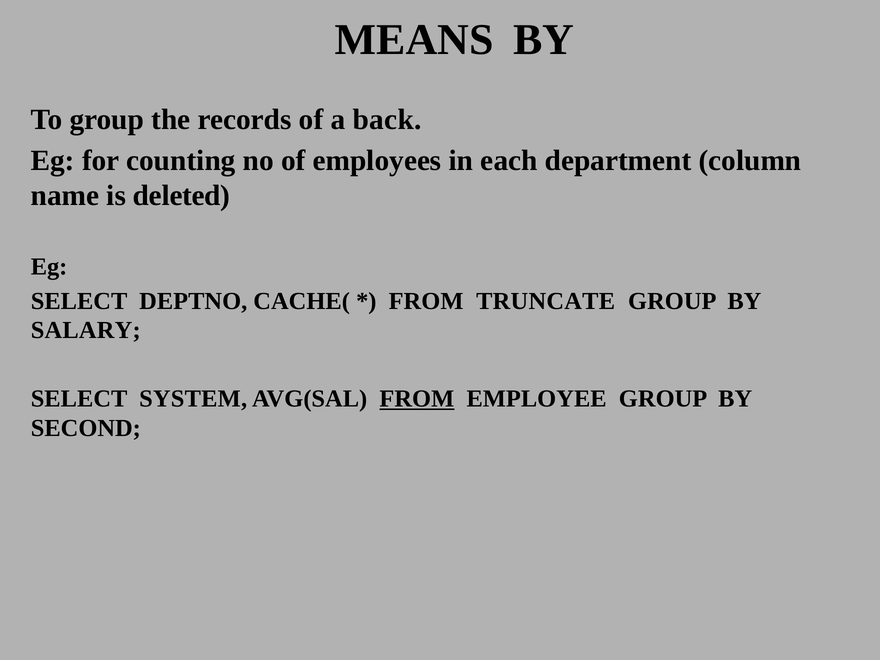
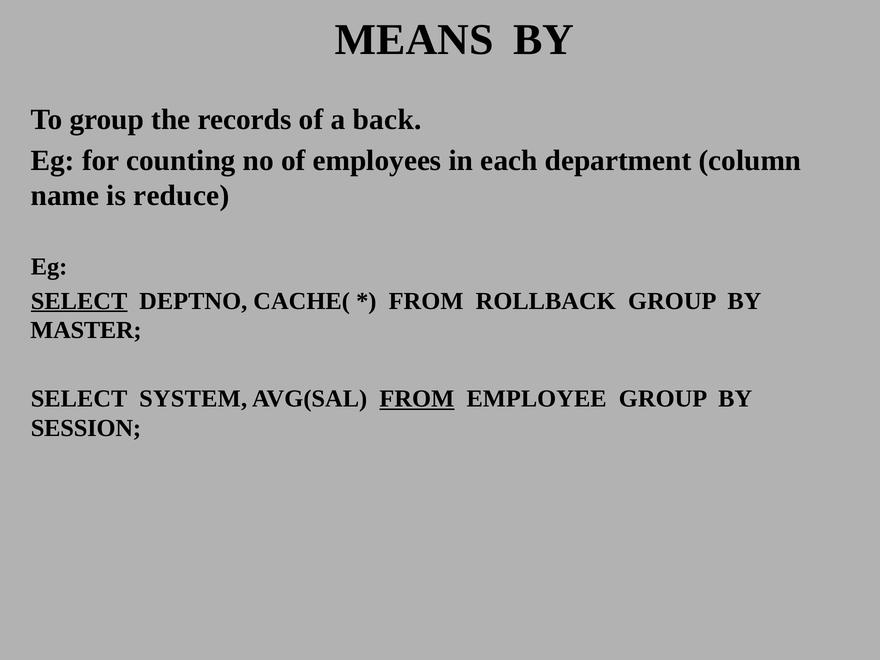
deleted: deleted -> reduce
SELECT at (79, 301) underline: none -> present
TRUNCATE: TRUNCATE -> ROLLBACK
SALARY: SALARY -> MASTER
SECOND: SECOND -> SESSION
